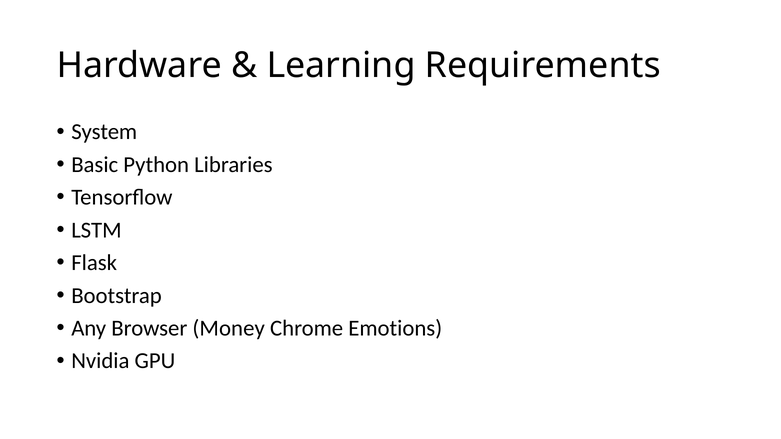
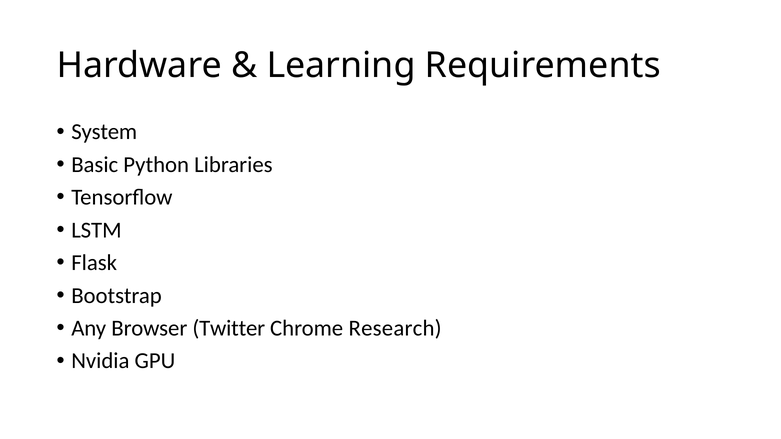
Money: Money -> Twitter
Emotions: Emotions -> Research
